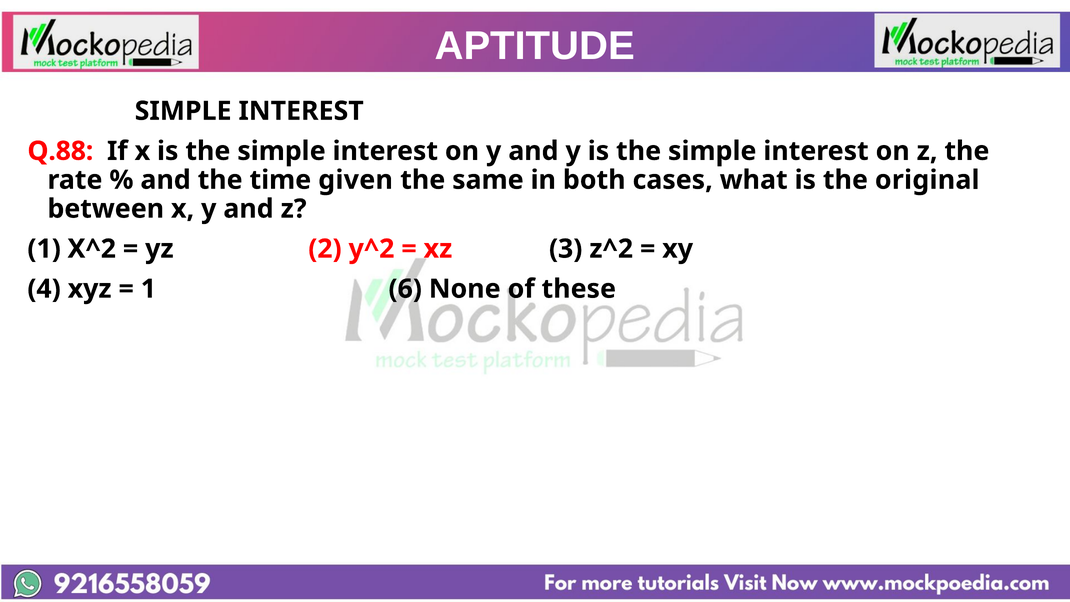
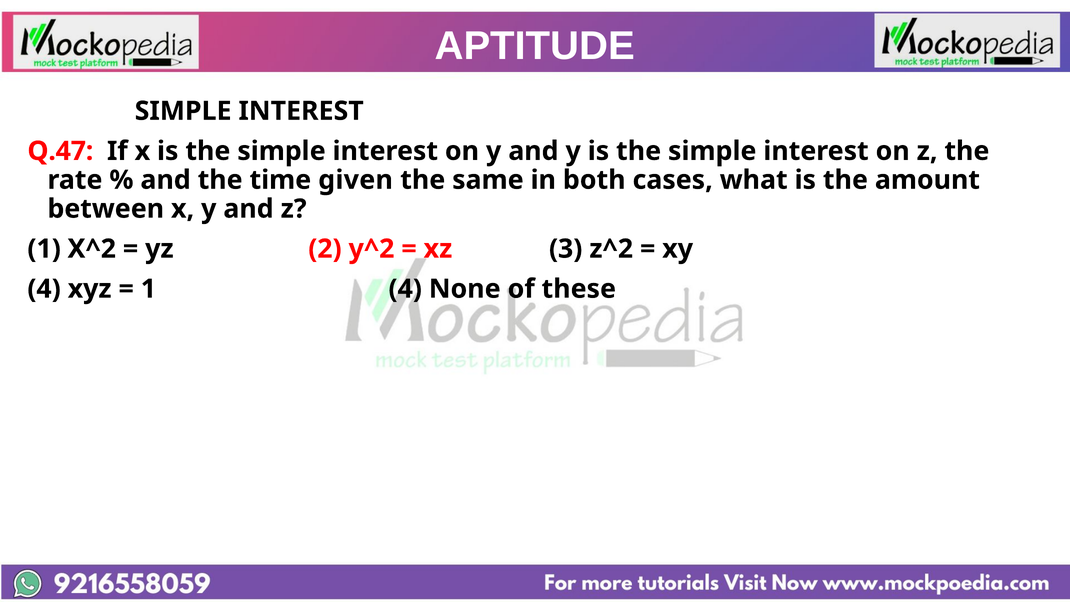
Q.88: Q.88 -> Q.47
original: original -> amount
1 6: 6 -> 4
